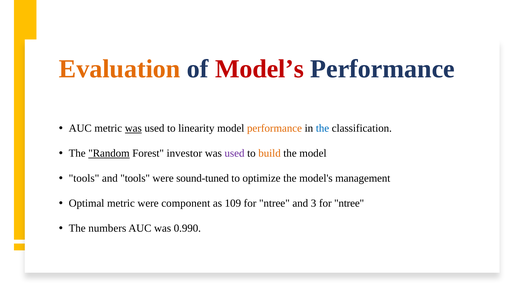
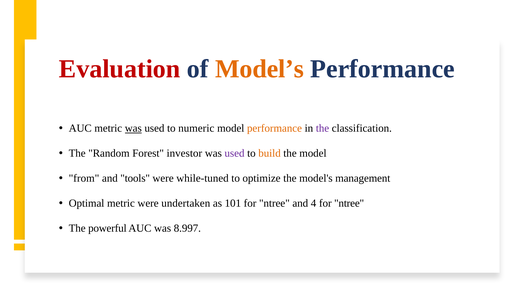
Evaluation colour: orange -> red
Model’s colour: red -> orange
linearity: linearity -> numeric
the at (322, 128) colour: blue -> purple
Random underline: present -> none
tools at (84, 178): tools -> from
sound-tuned: sound-tuned -> while-tuned
component: component -> undertaken
109: 109 -> 101
3: 3 -> 4
numbers: numbers -> powerful
0.990: 0.990 -> 8.997
